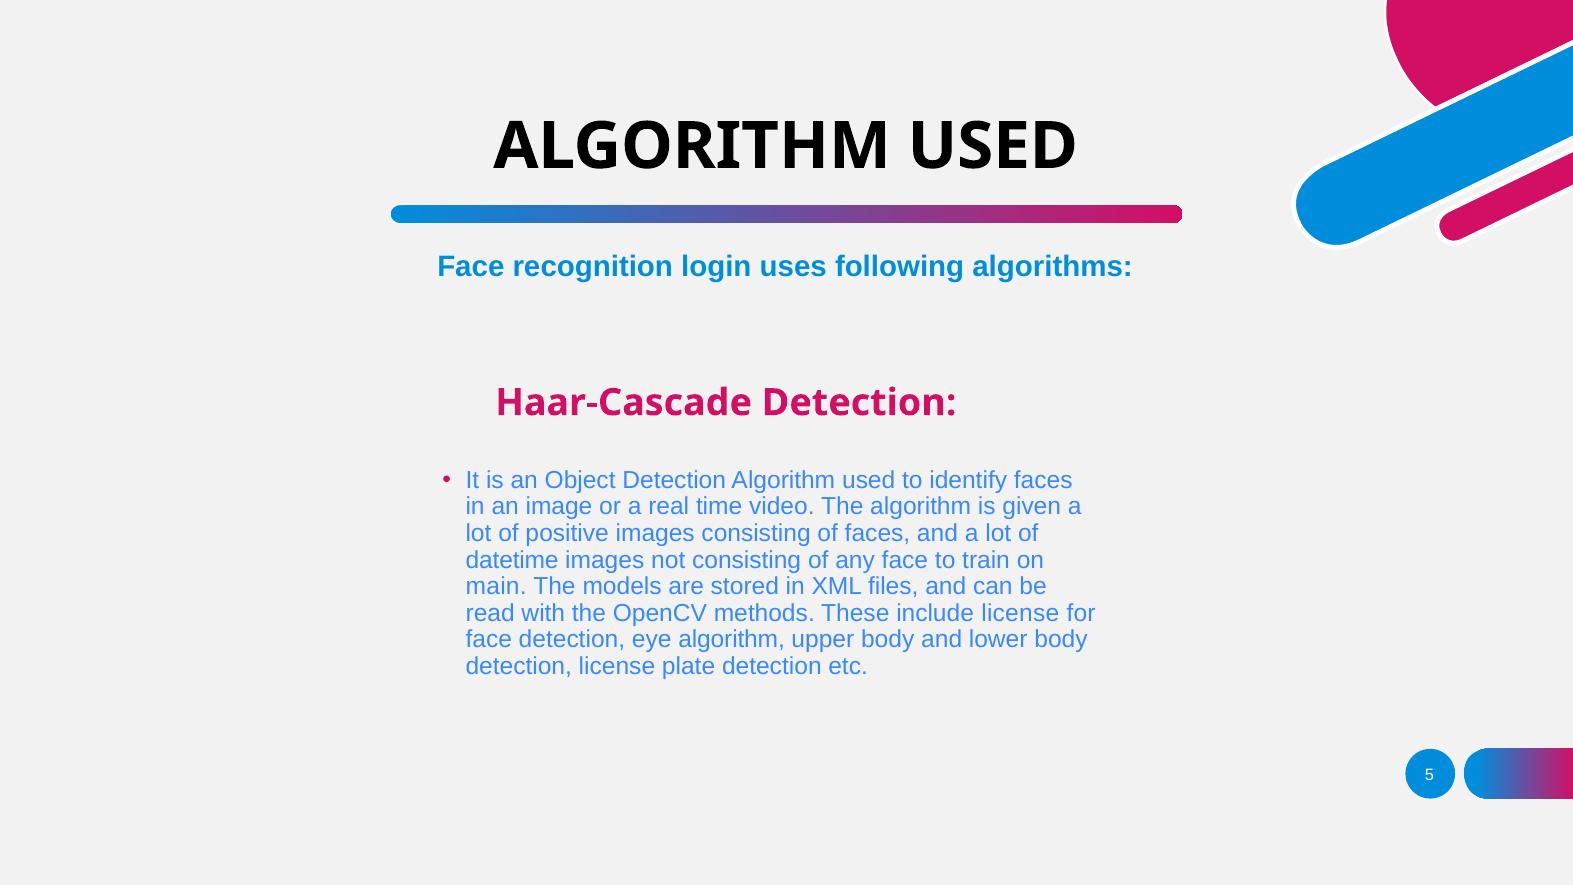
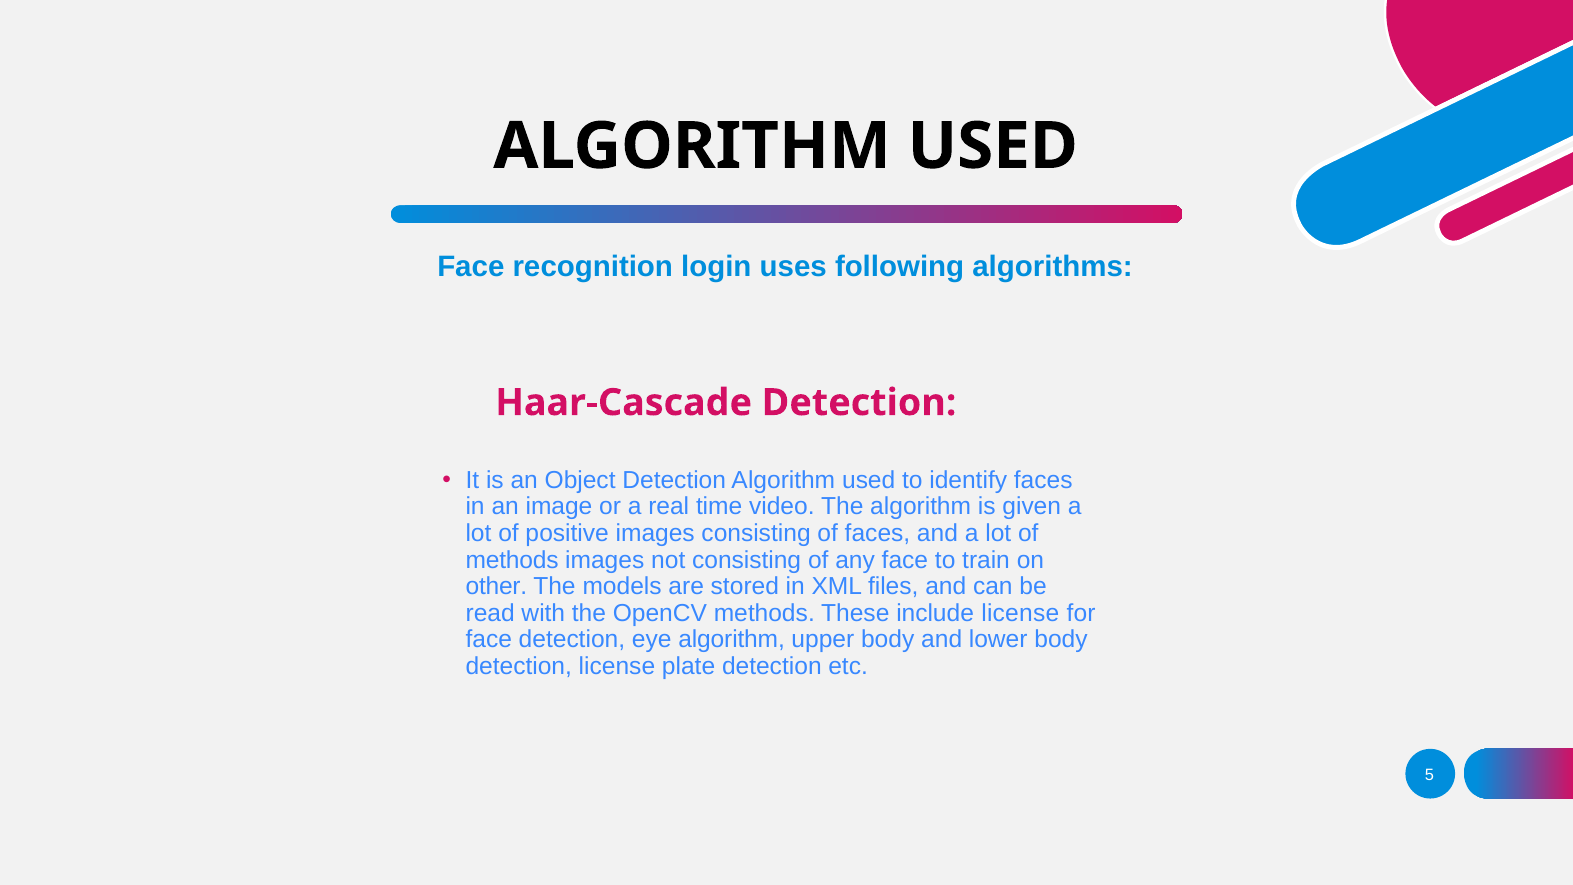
datetime at (512, 560): datetime -> methods
main: main -> other
